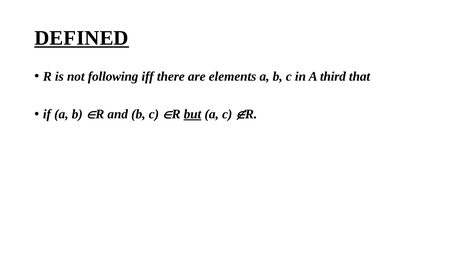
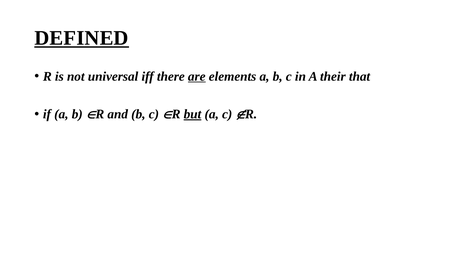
following: following -> universal
are underline: none -> present
third: third -> their
